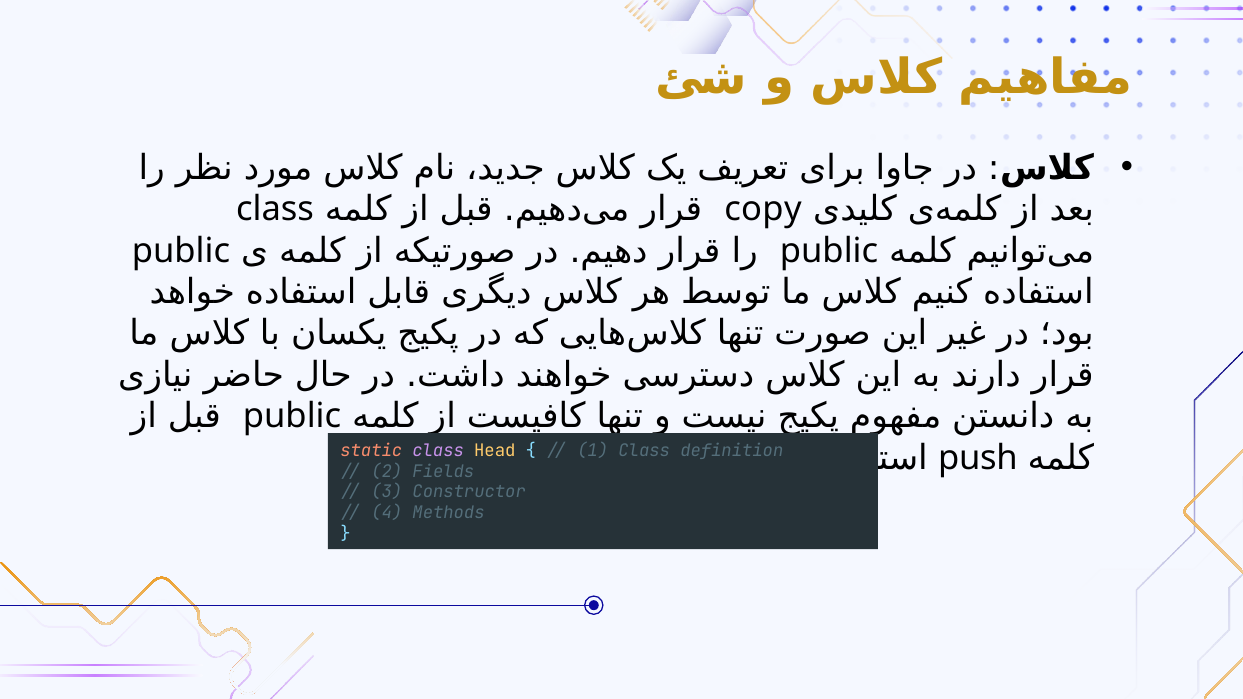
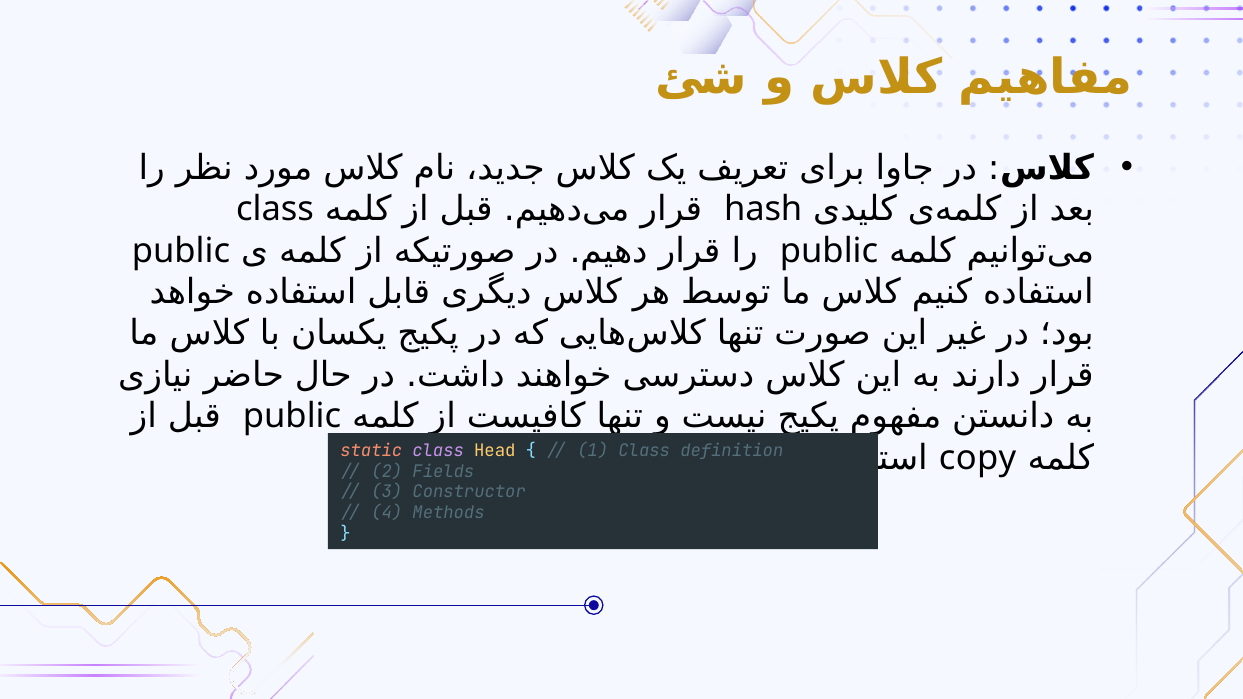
copy: copy -> hash
push: push -> copy
